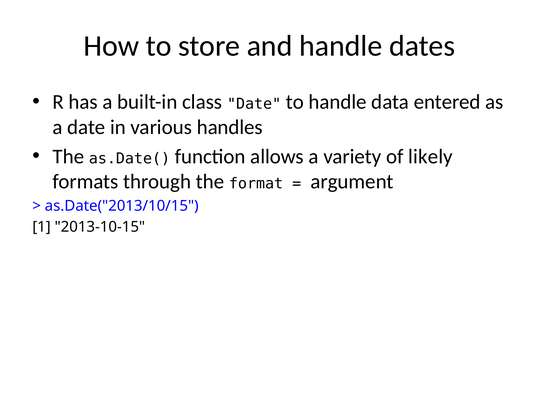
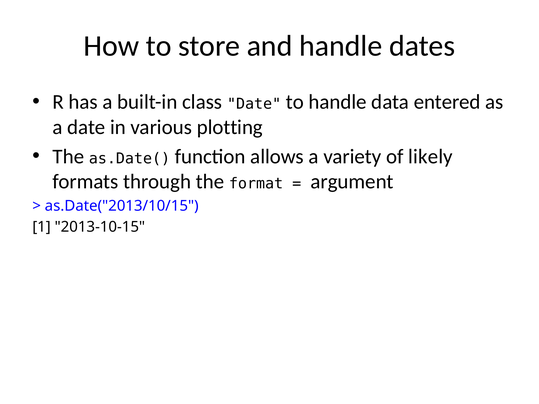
handles: handles -> plotting
